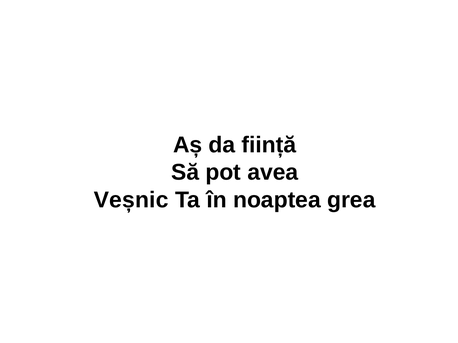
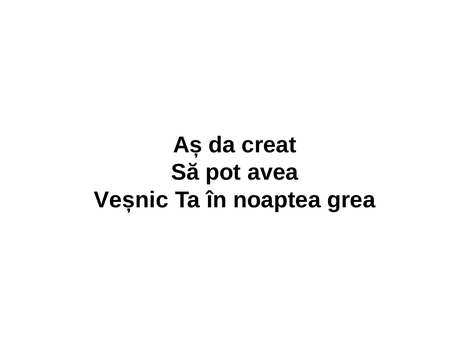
ființă: ființă -> creat
